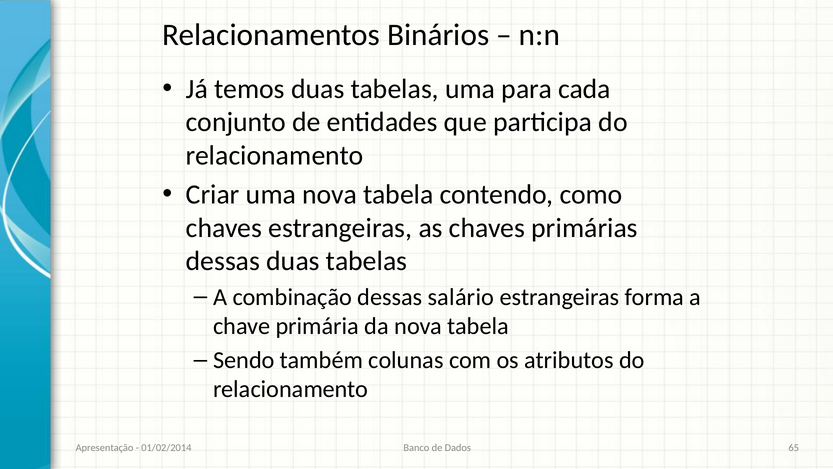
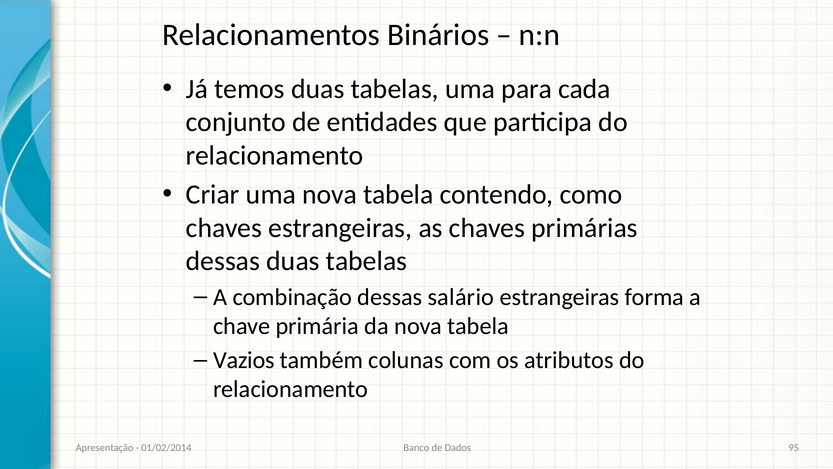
Sendo: Sendo -> Vazios
65: 65 -> 95
